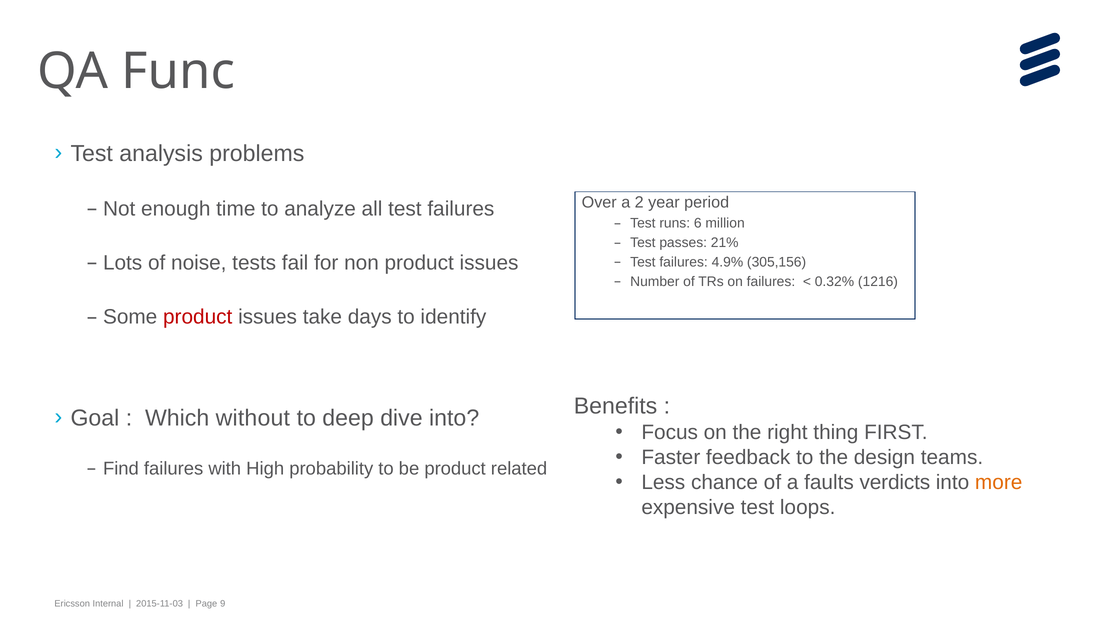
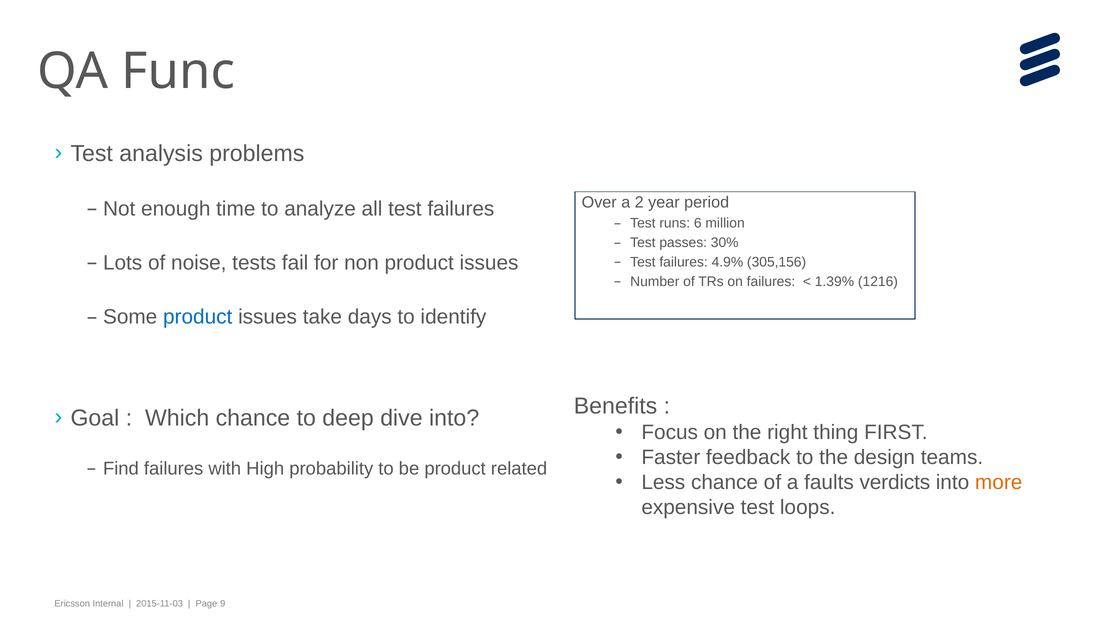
21%: 21% -> 30%
0.32%: 0.32% -> 1.39%
product at (198, 317) colour: red -> blue
Which without: without -> chance
